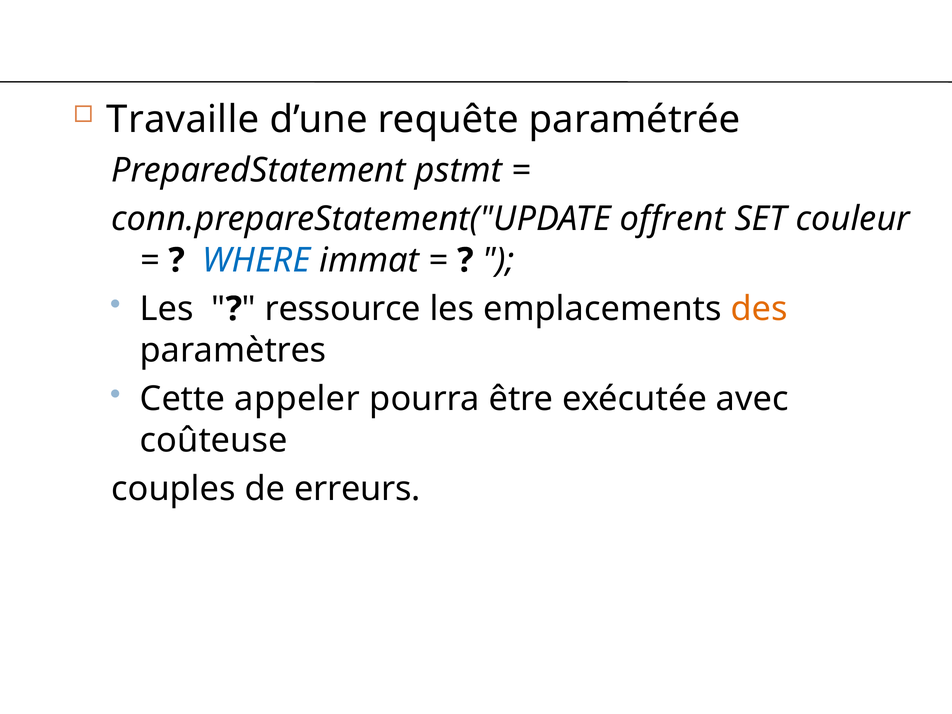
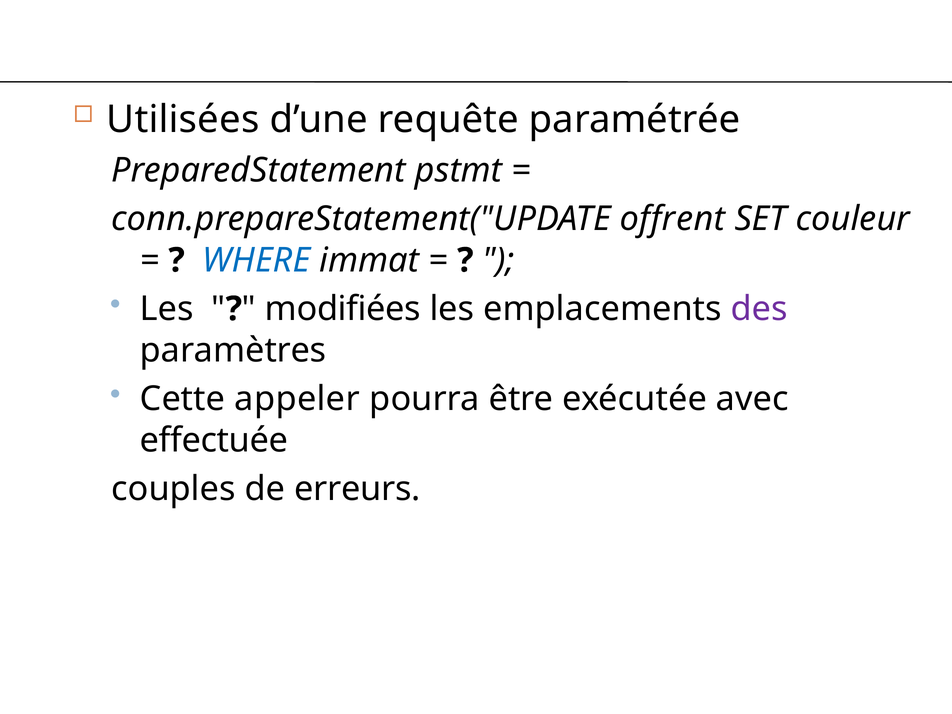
Travaille: Travaille -> Utilisées
ressource: ressource -> modifiées
des colour: orange -> purple
coûteuse: coûteuse -> effectuée
